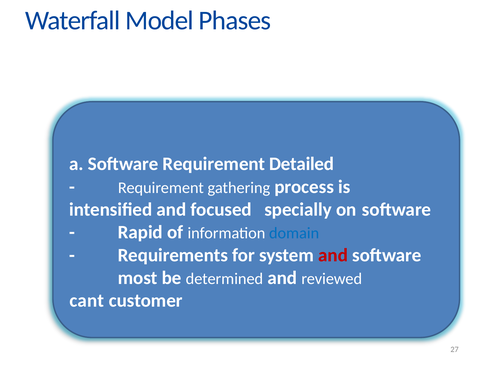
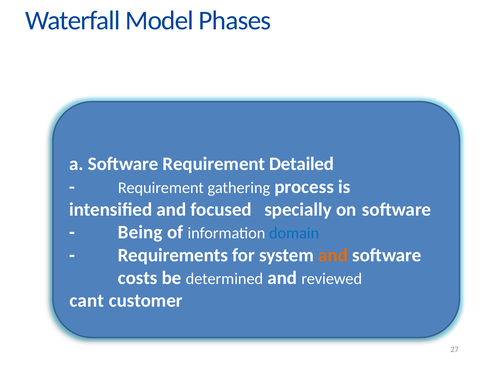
Rapid: Rapid -> Being
and at (333, 255) colour: red -> orange
most: most -> costs
